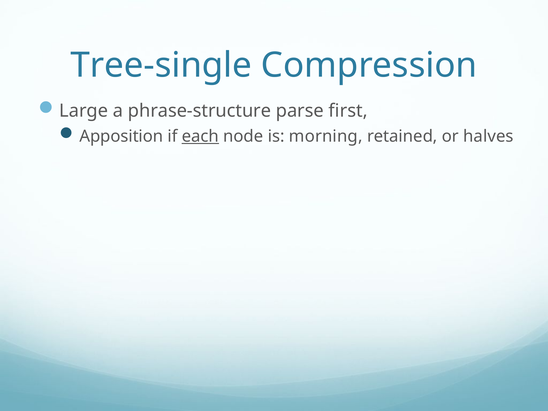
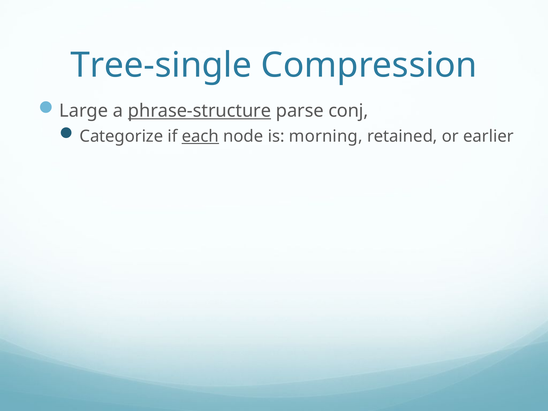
phrase-structure underline: none -> present
first: first -> conj
Apposition: Apposition -> Categorize
halves: halves -> earlier
